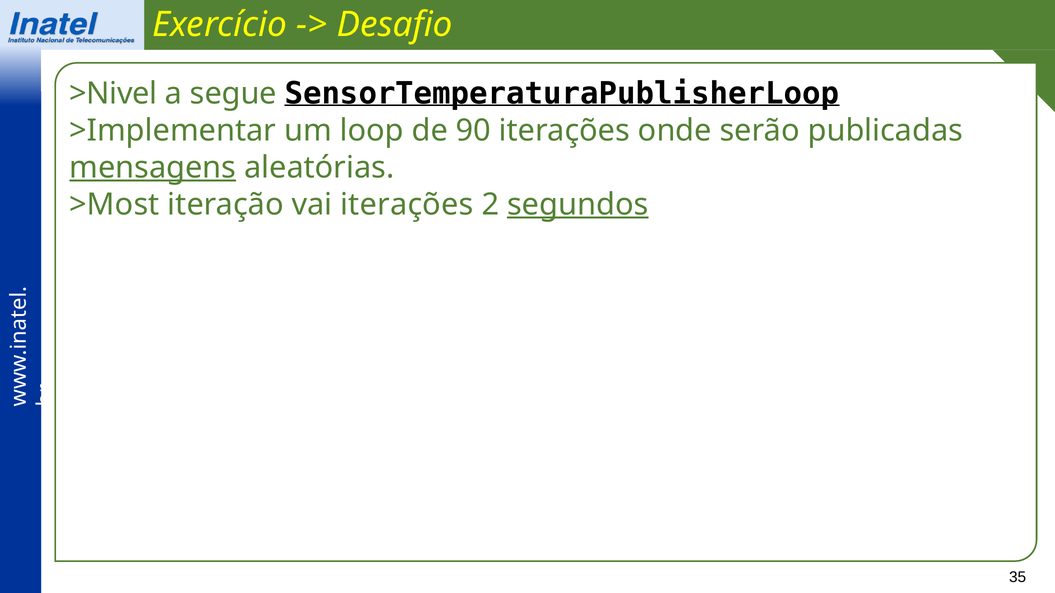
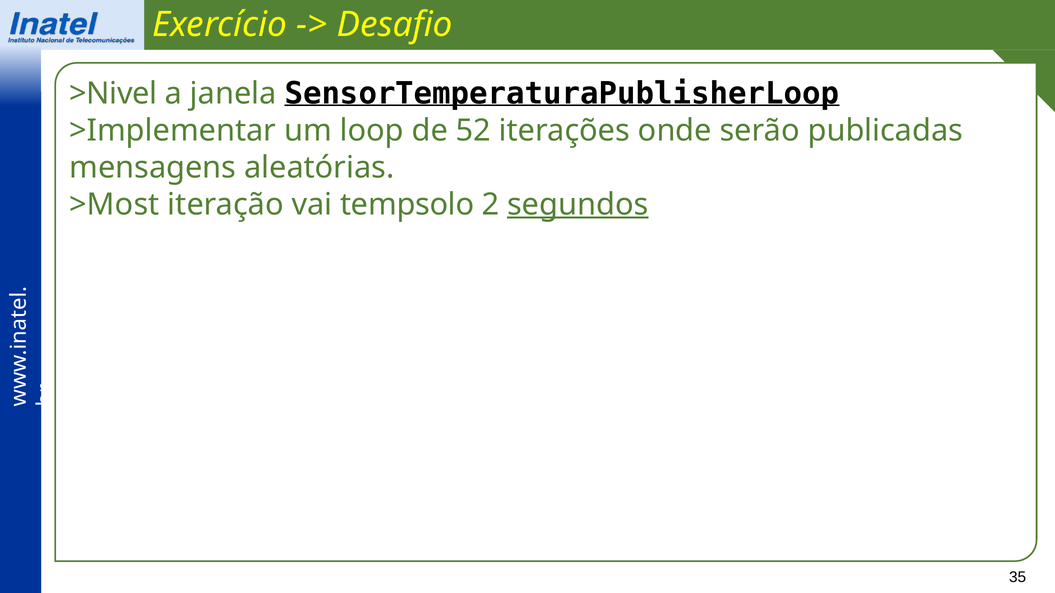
segue: segue -> janela
90: 90 -> 52
mensagens underline: present -> none
vai iterações: iterações -> tempsolo
